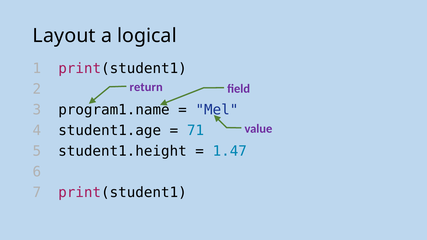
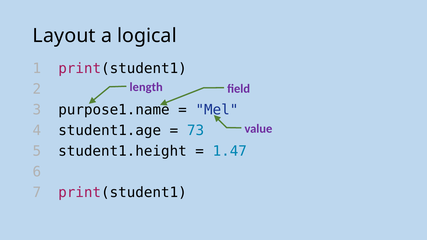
return: return -> length
program1.name: program1.name -> purpose1.name
71: 71 -> 73
